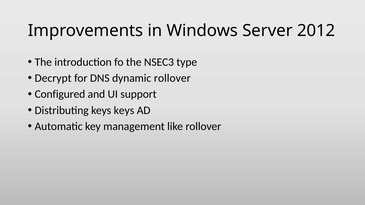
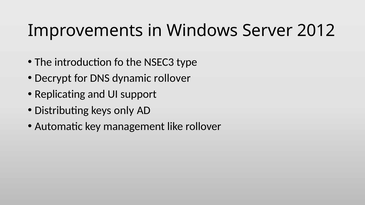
Configured: Configured -> Replicating
keys keys: keys -> only
